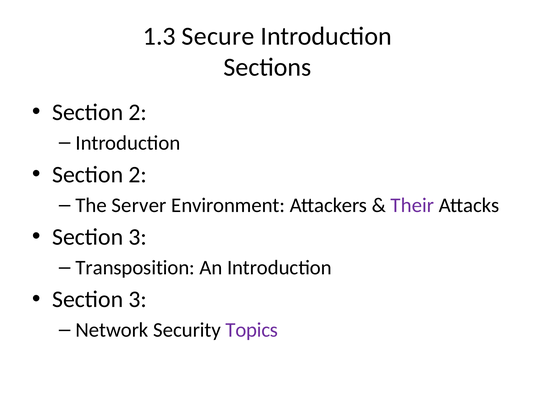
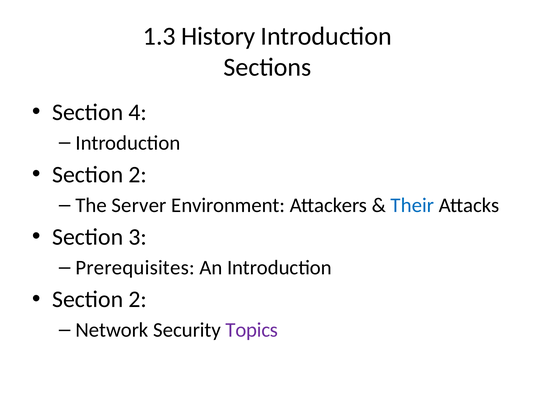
Secure: Secure -> History
2 at (138, 112): 2 -> 4
Their colour: purple -> blue
Transposition: Transposition -> Prerequisites
3 at (138, 300): 3 -> 2
